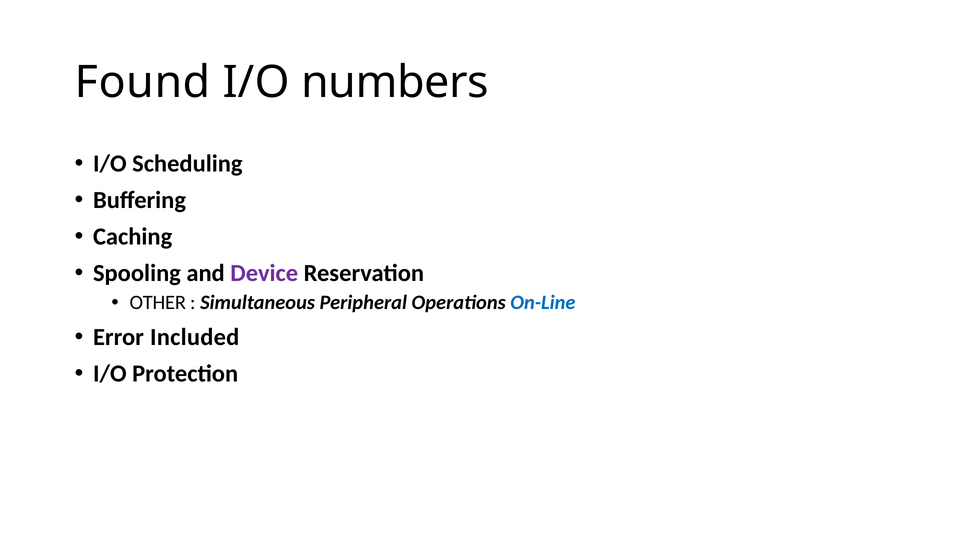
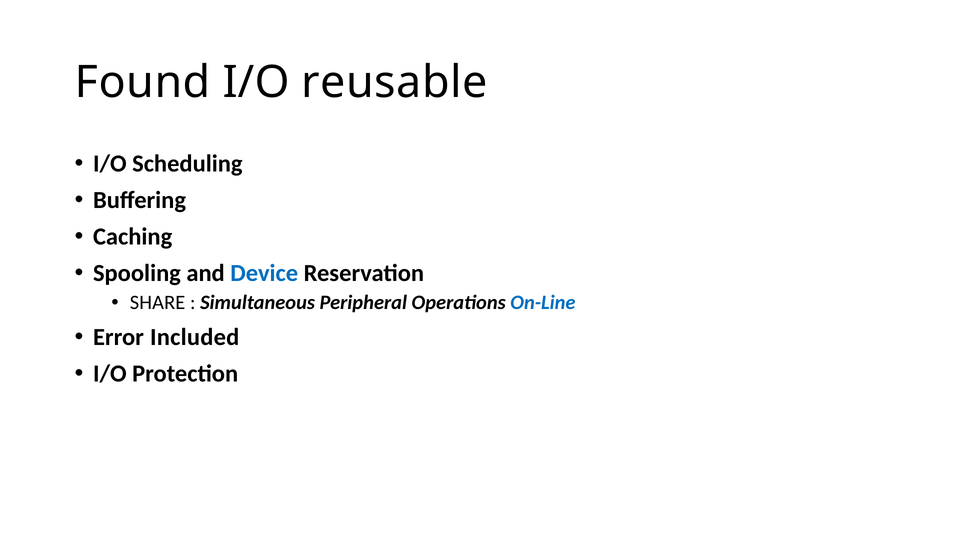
numbers: numbers -> reusable
Device colour: purple -> blue
OTHER: OTHER -> SHARE
